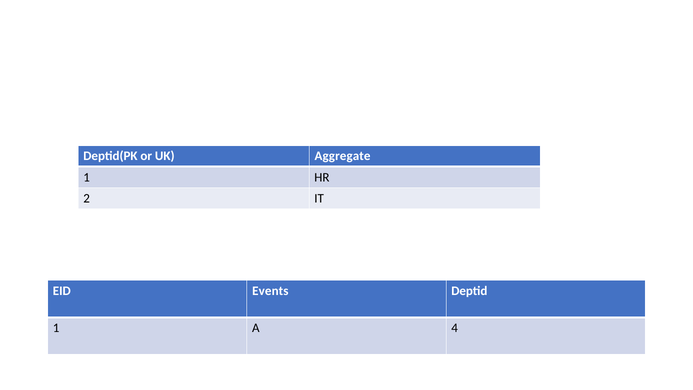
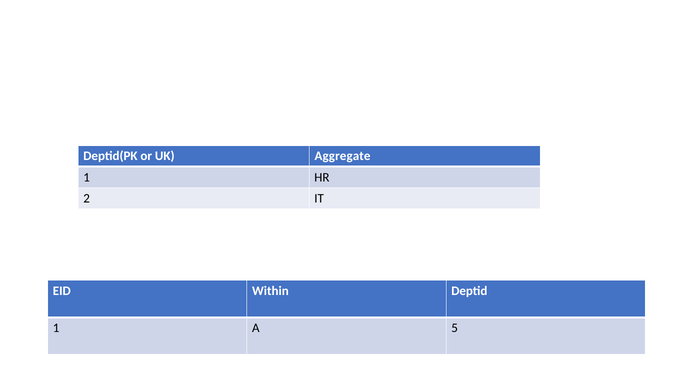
Events: Events -> Within
4: 4 -> 5
